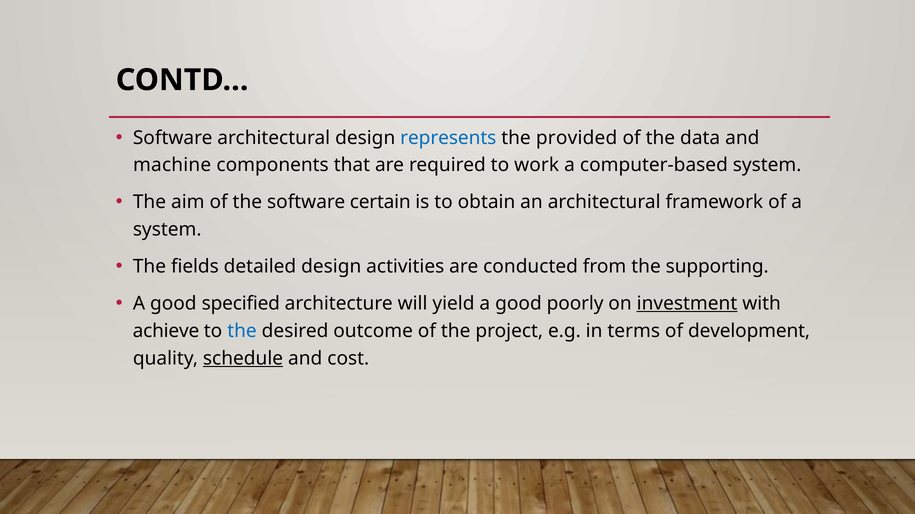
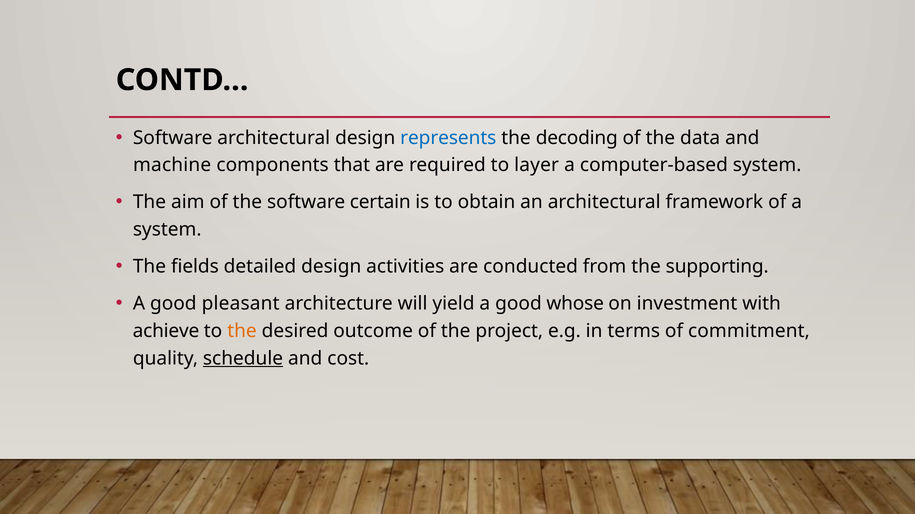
provided: provided -> decoding
work: work -> layer
specified: specified -> pleasant
poorly: poorly -> whose
investment underline: present -> none
the at (242, 331) colour: blue -> orange
development: development -> commitment
